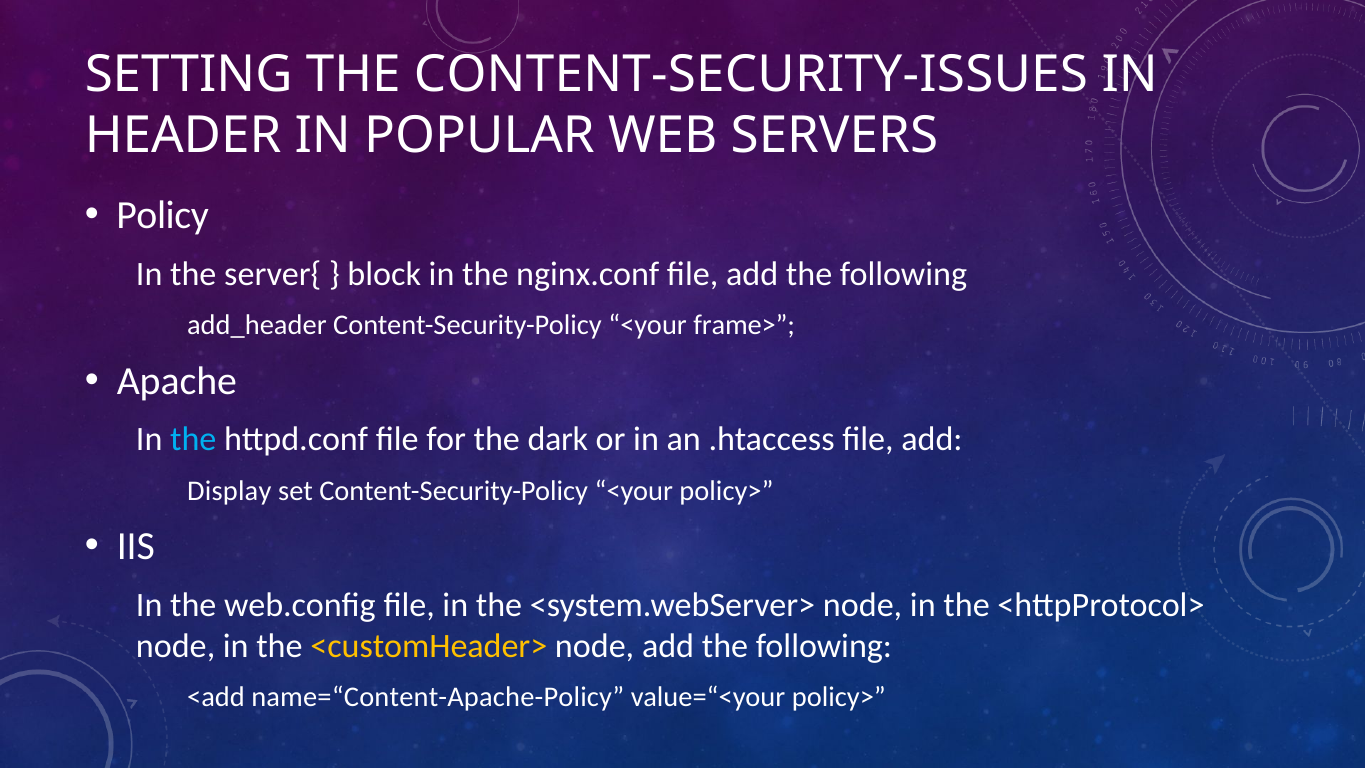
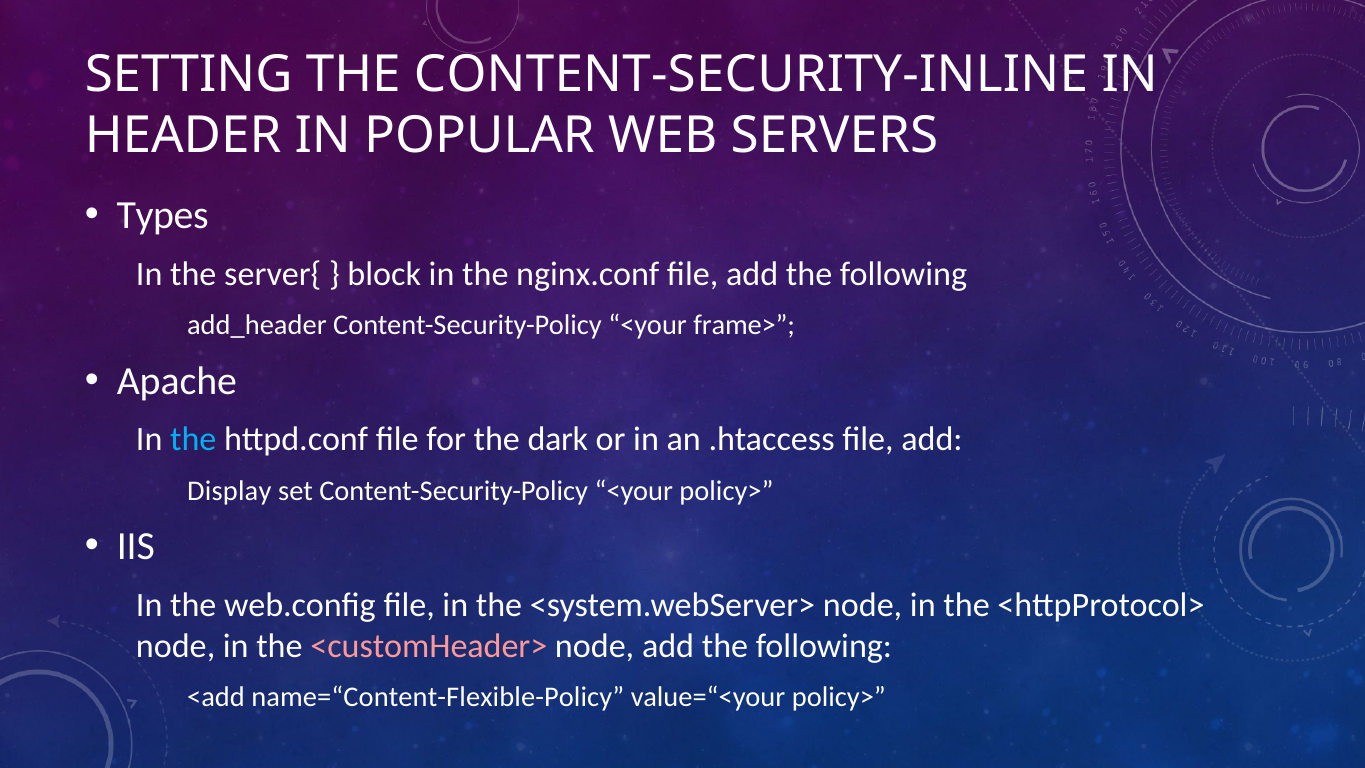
CONTENT-SECURITY-ISSUES: CONTENT-SECURITY-ISSUES -> CONTENT-SECURITY-INLINE
Policy: Policy -> Types
<customHeader> colour: yellow -> pink
name=“Content-Apache-Policy: name=“Content-Apache-Policy -> name=“Content-Flexible-Policy
